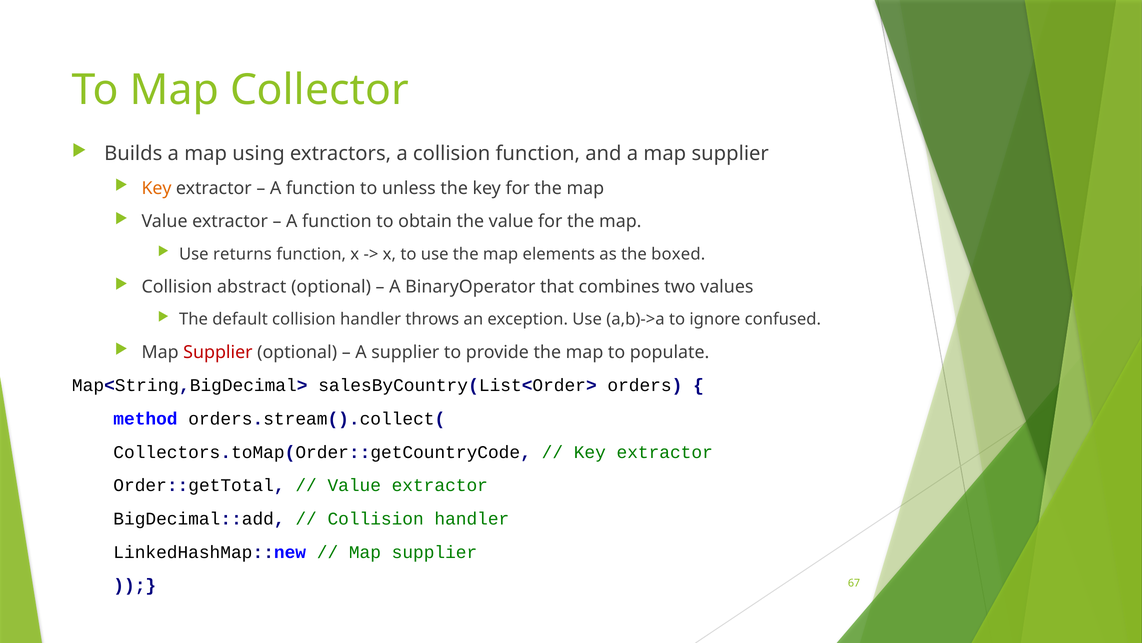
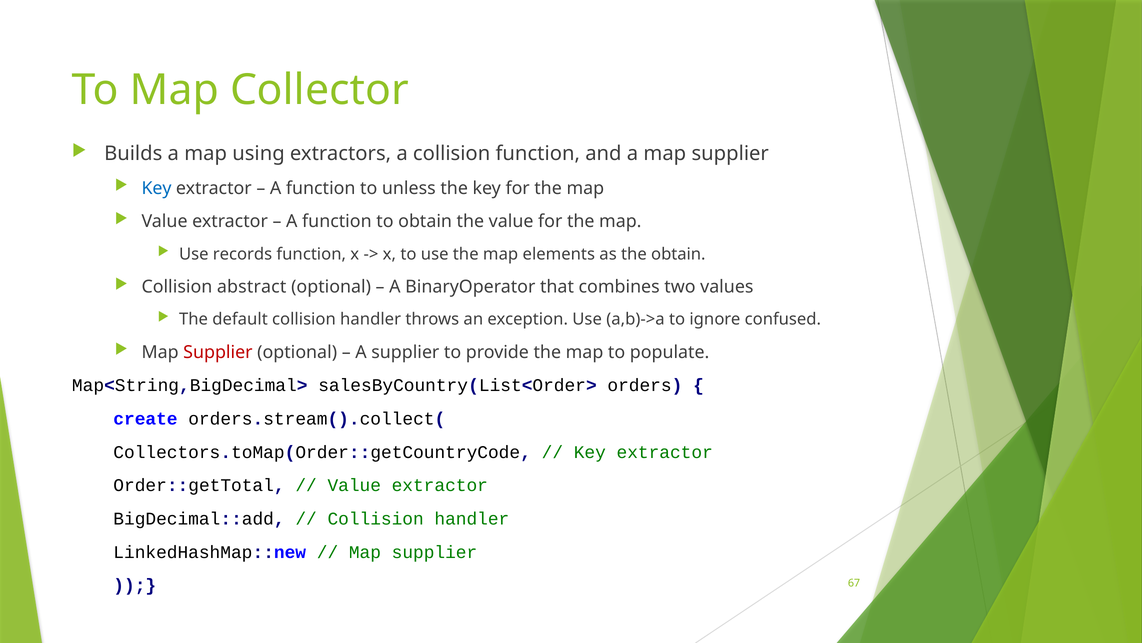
Key at (157, 188) colour: orange -> blue
returns: returns -> records
the boxed: boxed -> obtain
method: method -> create
